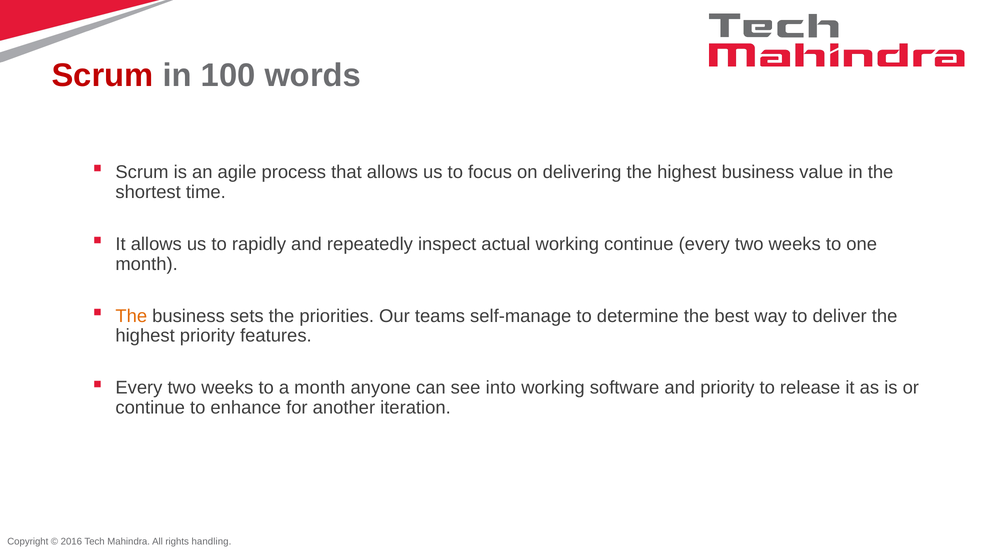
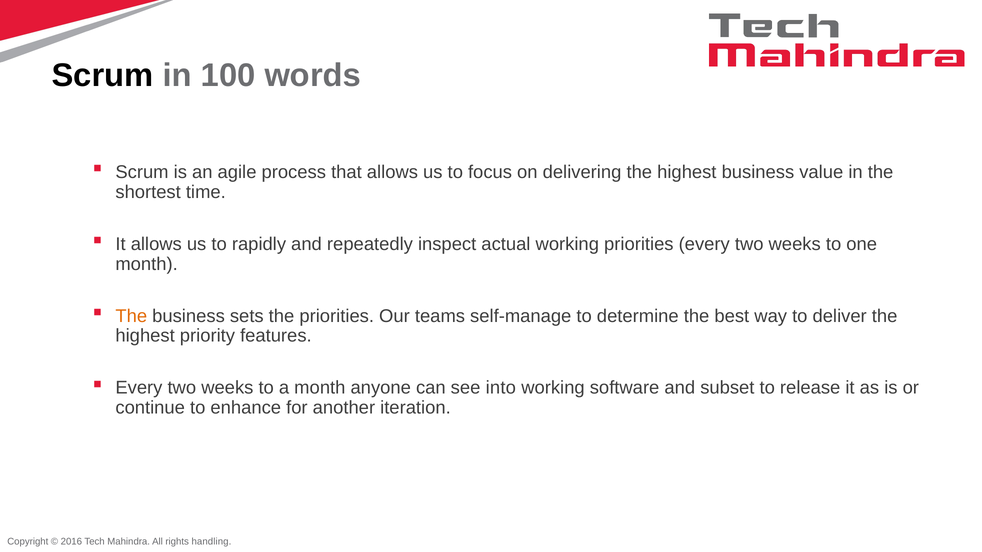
Scrum at (103, 75) colour: red -> black
working continue: continue -> priorities
and priority: priority -> subset
